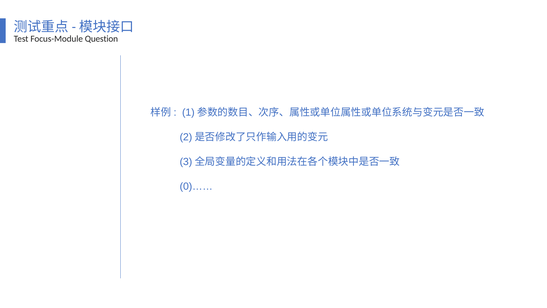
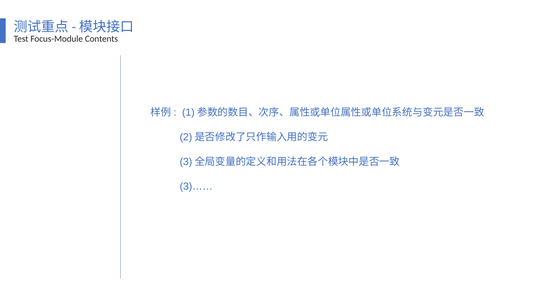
Question: Question -> Contents
0)……: 0)…… -> 3)……
